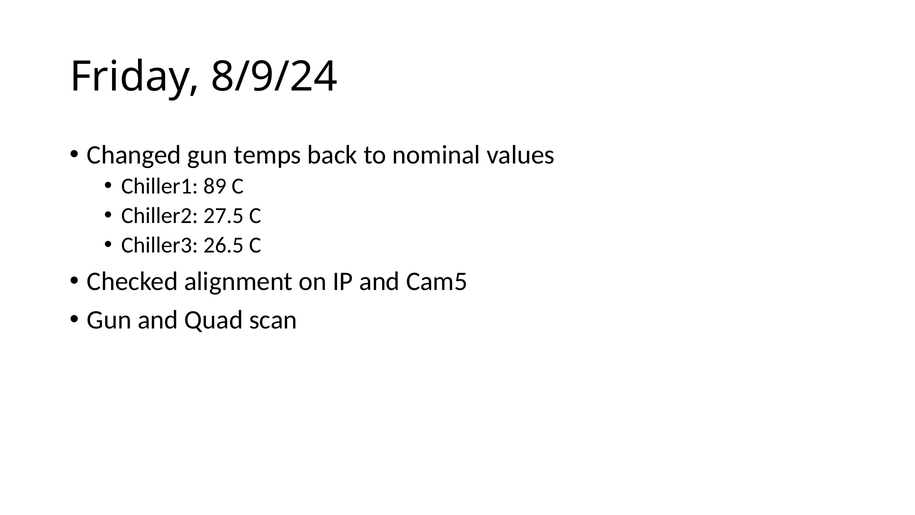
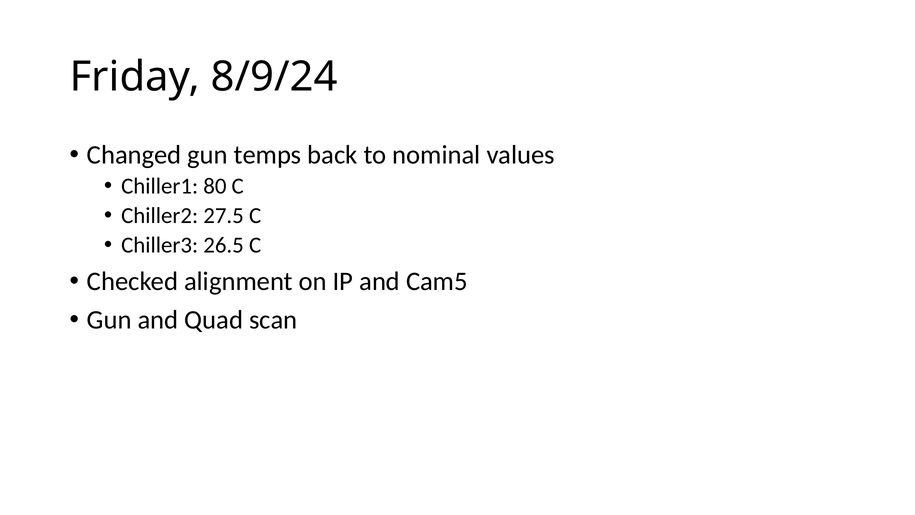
89: 89 -> 80
